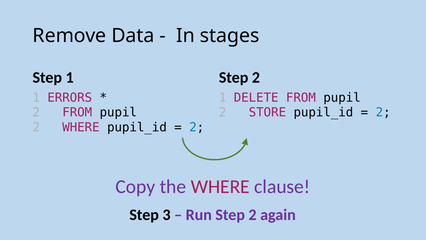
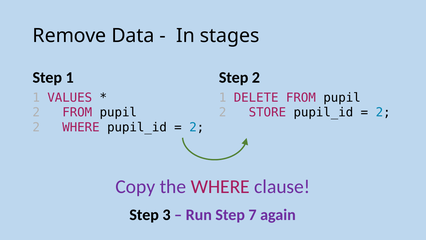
ERRORS: ERRORS -> VALUES
Run Step 2: 2 -> 7
